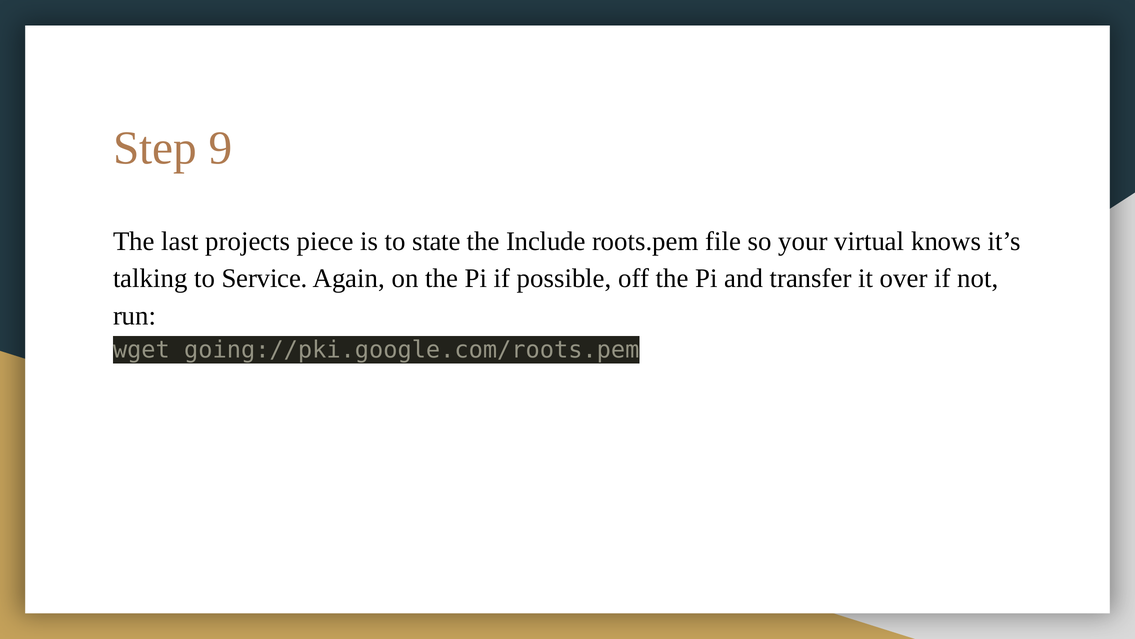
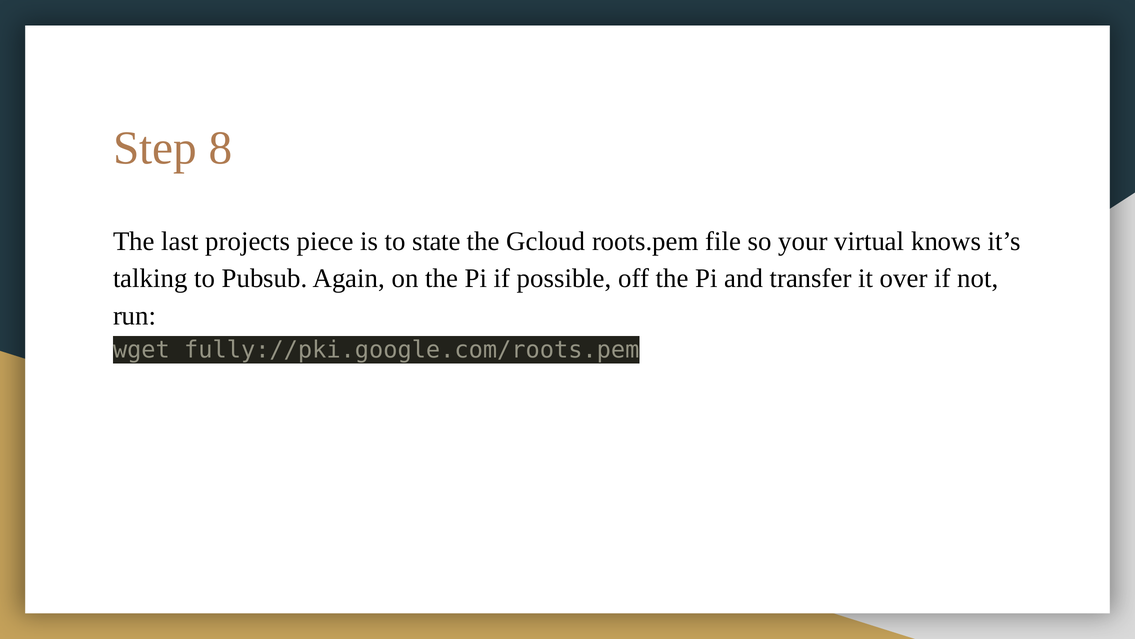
9: 9 -> 8
Include: Include -> Gcloud
Service: Service -> Pubsub
going://pki.google.com/roots.pem: going://pki.google.com/roots.pem -> fully://pki.google.com/roots.pem
